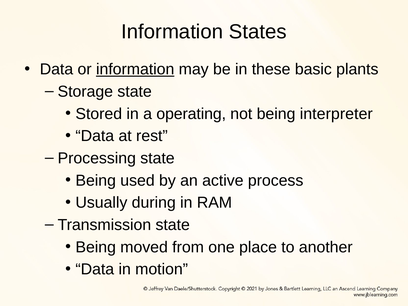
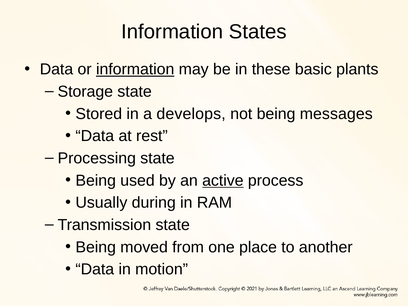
operating: operating -> develops
interpreter: interpreter -> messages
active underline: none -> present
